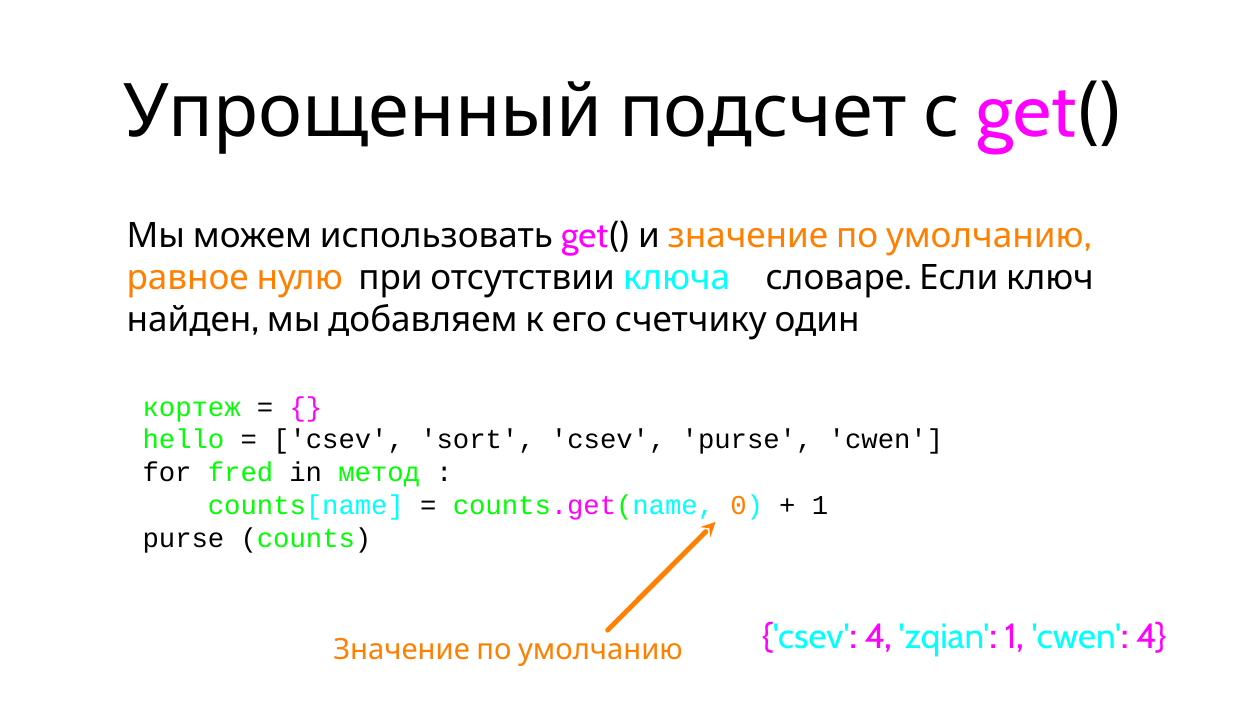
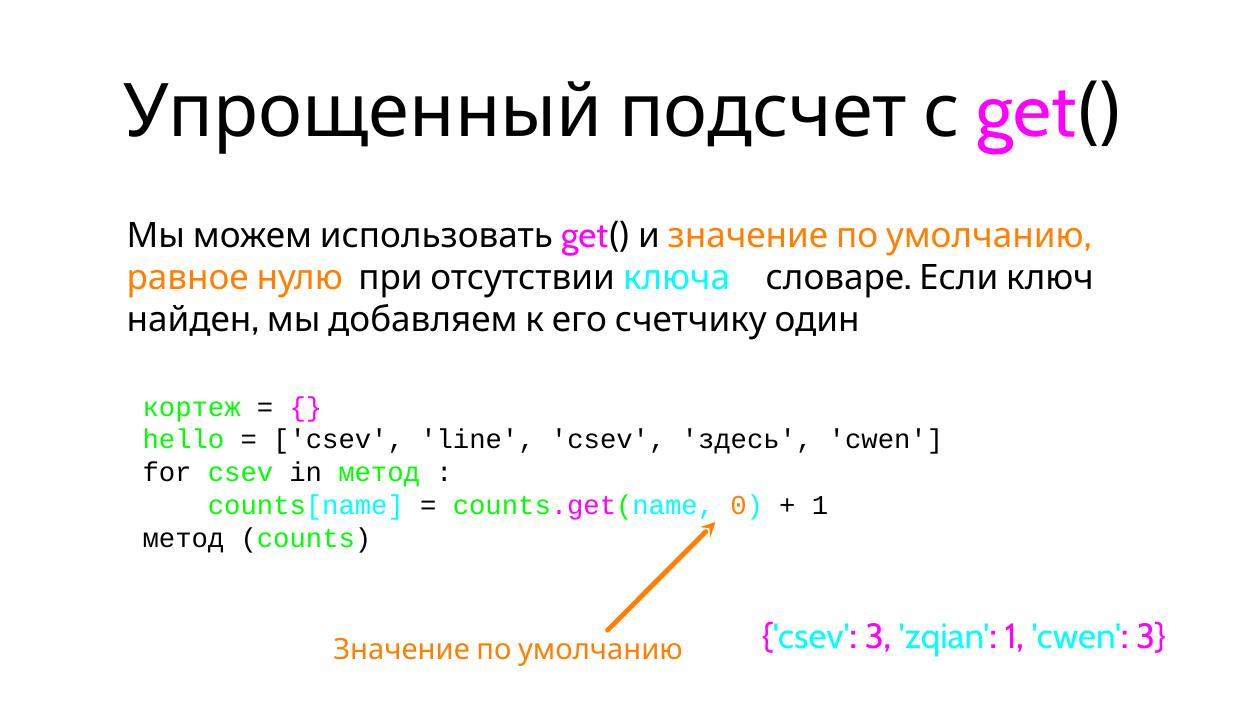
sort: sort -> line
csev purse: purse -> здесь
for fred: fred -> csev
purse at (183, 538): purse -> метод
csev 4: 4 -> 3
cwen 4: 4 -> 3
